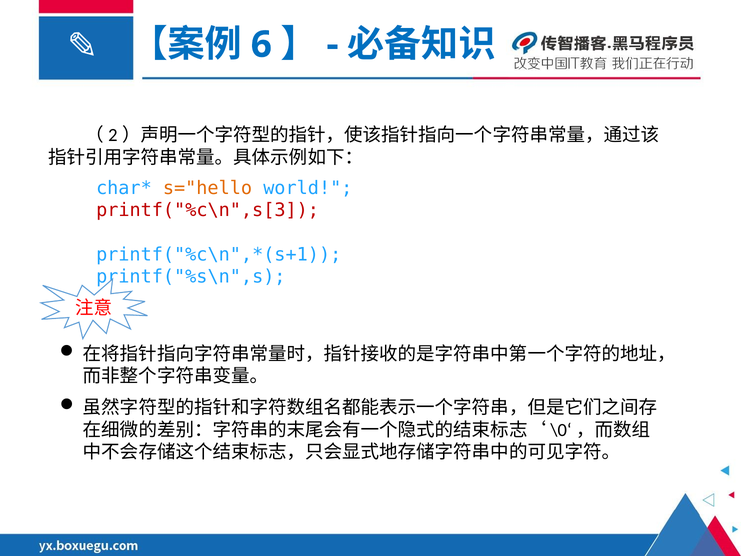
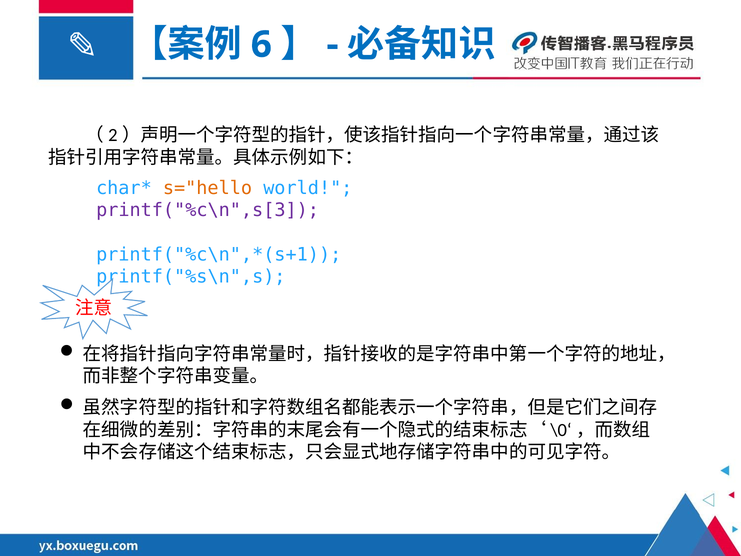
printf("%c\n",s[3 colour: red -> purple
